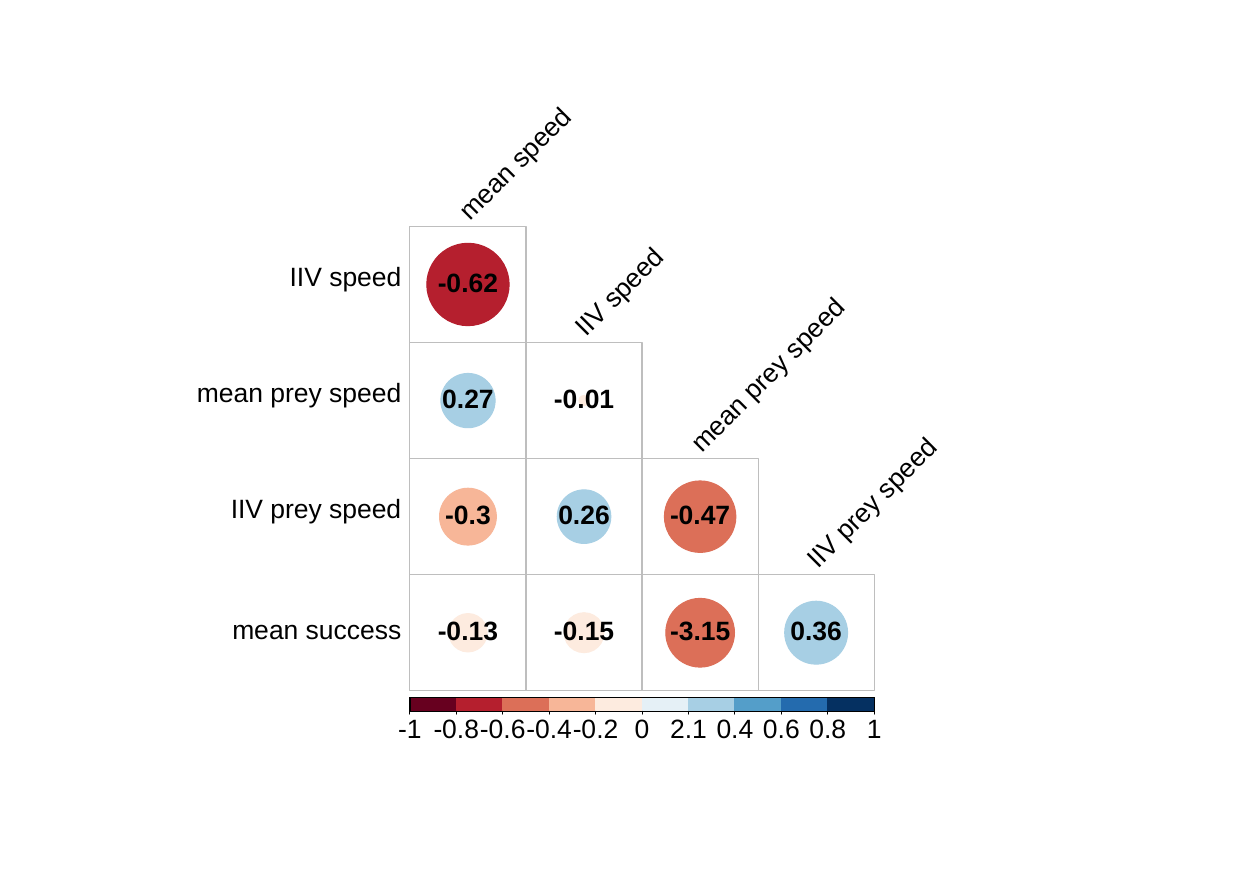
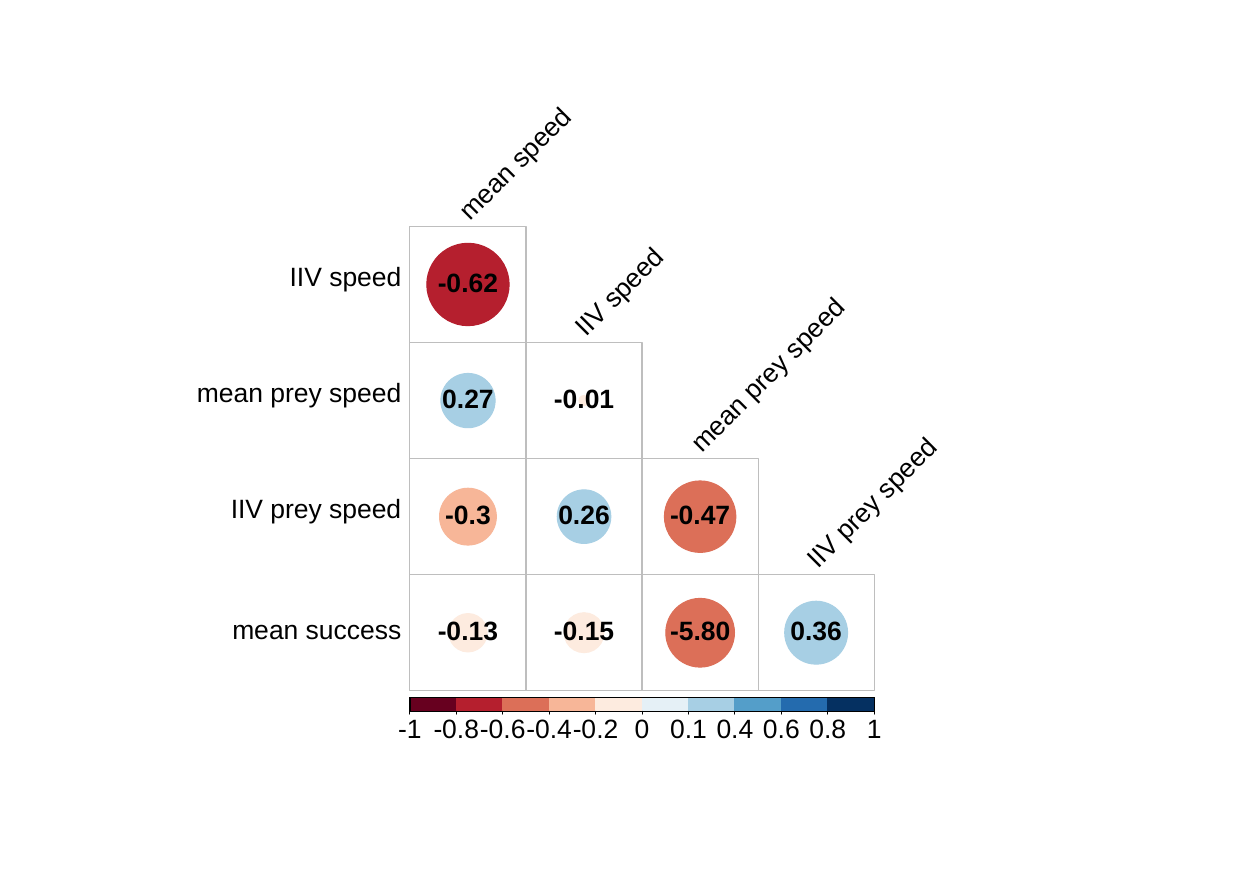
-3.15: -3.15 -> -5.80
2.1: 2.1 -> 0.1
